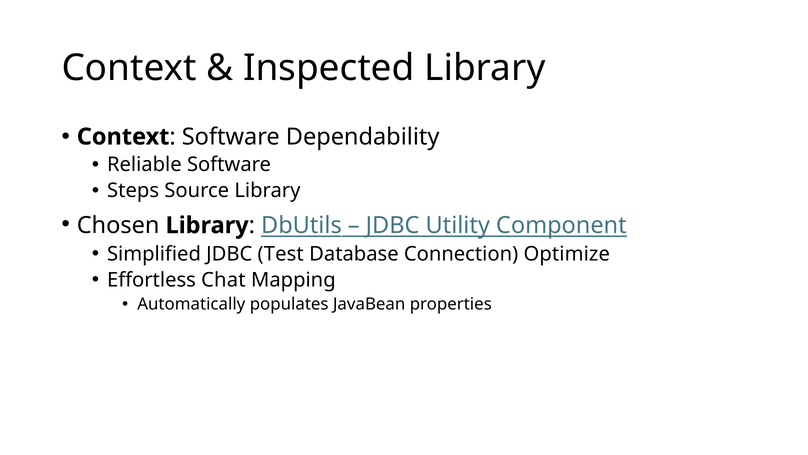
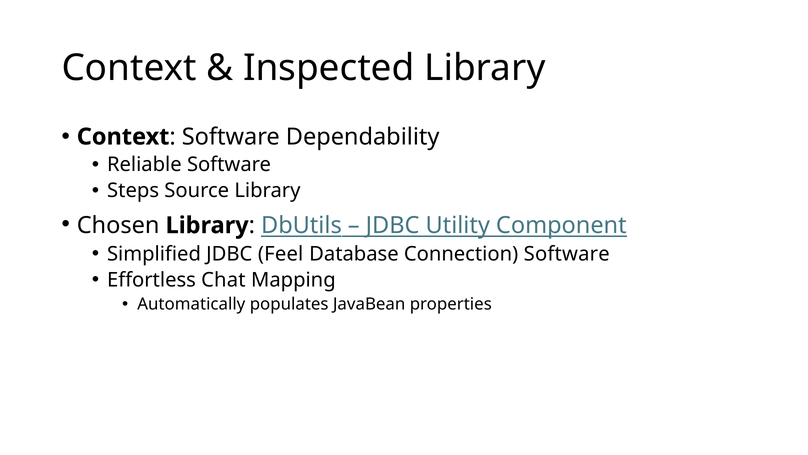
Test: Test -> Feel
Connection Optimize: Optimize -> Software
